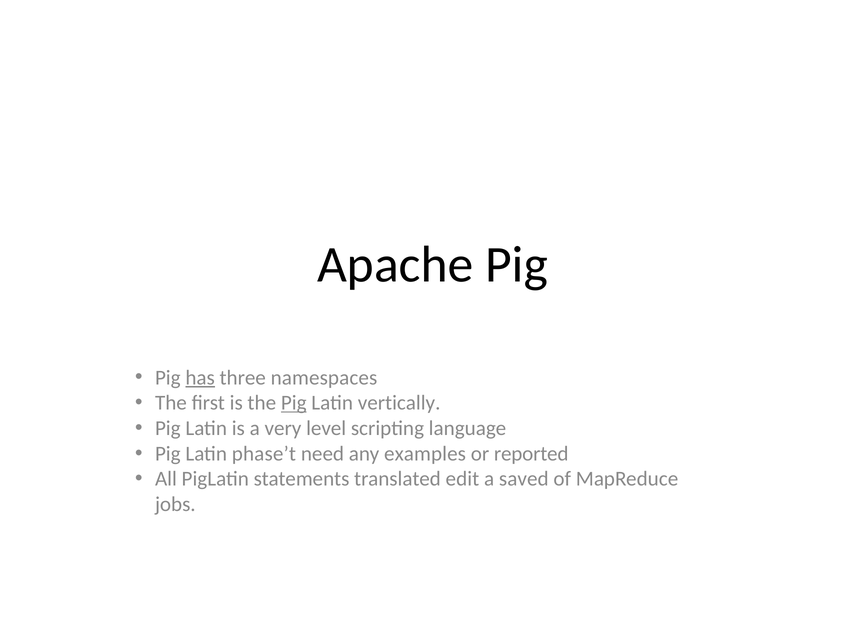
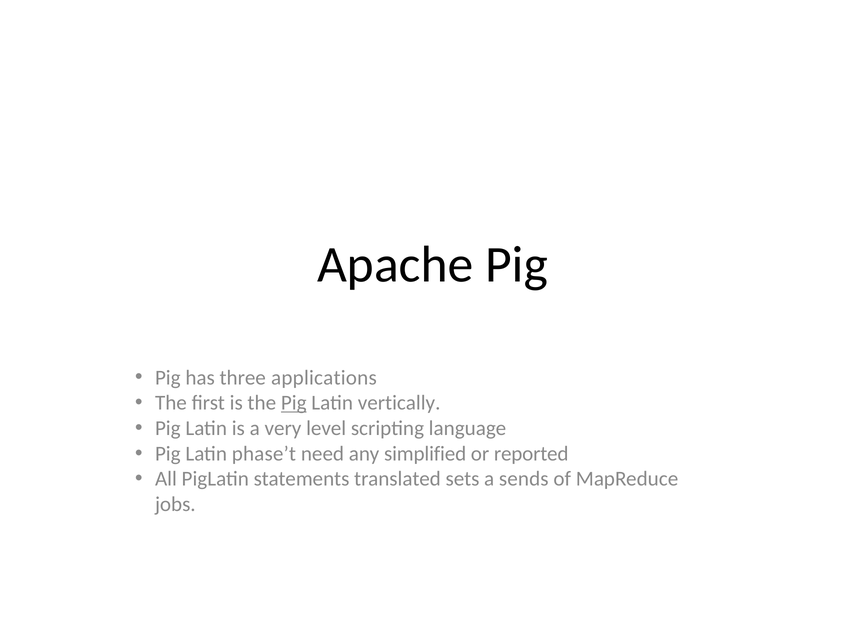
has underline: present -> none
namespaces: namespaces -> applications
examples: examples -> simplified
edit: edit -> sets
saved: saved -> sends
